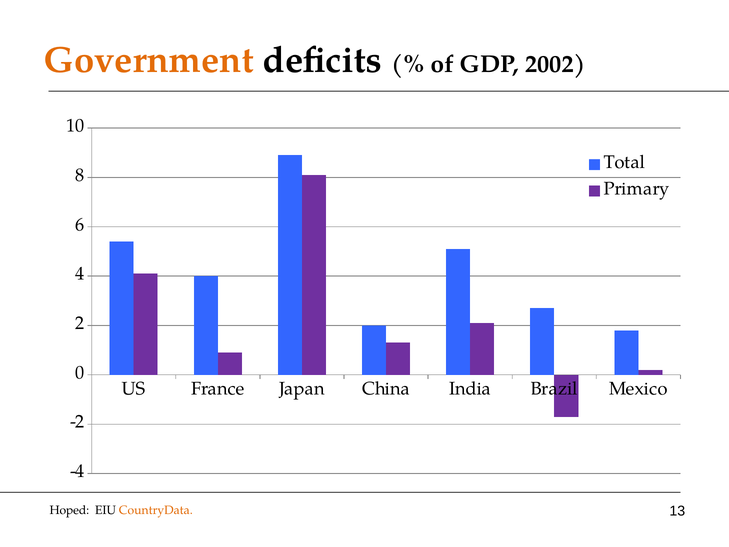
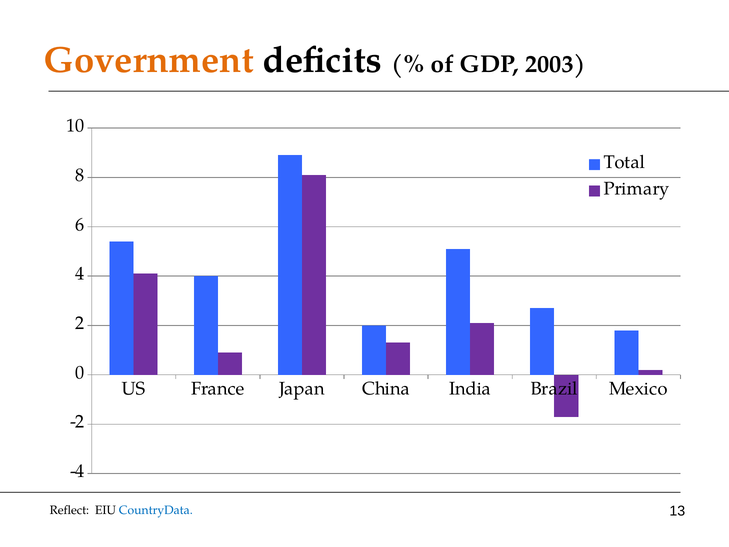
2002: 2002 -> 2003
Hoped: Hoped -> Reflect
CountryData colour: orange -> blue
